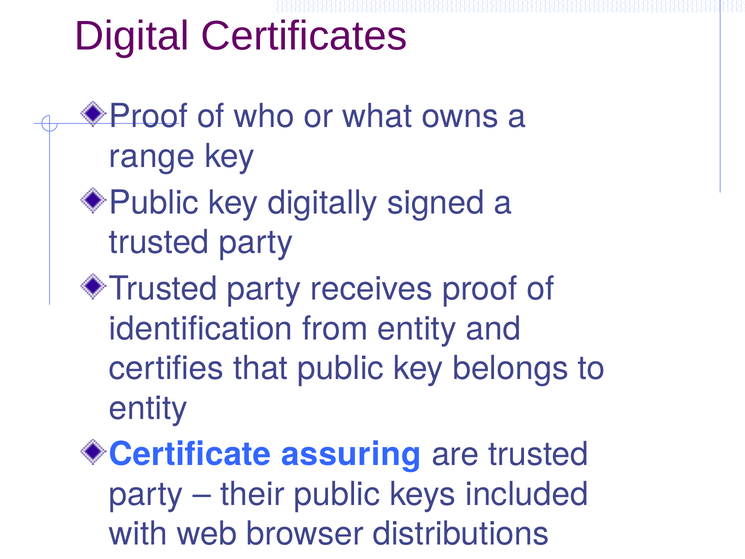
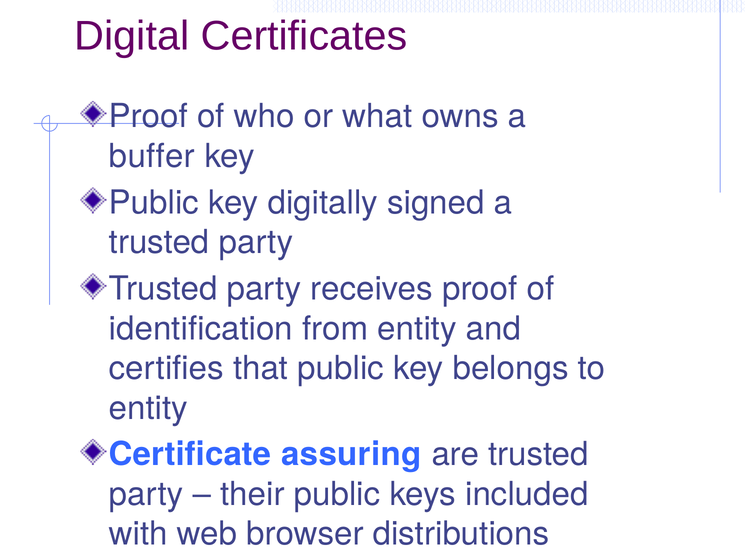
range: range -> buffer
